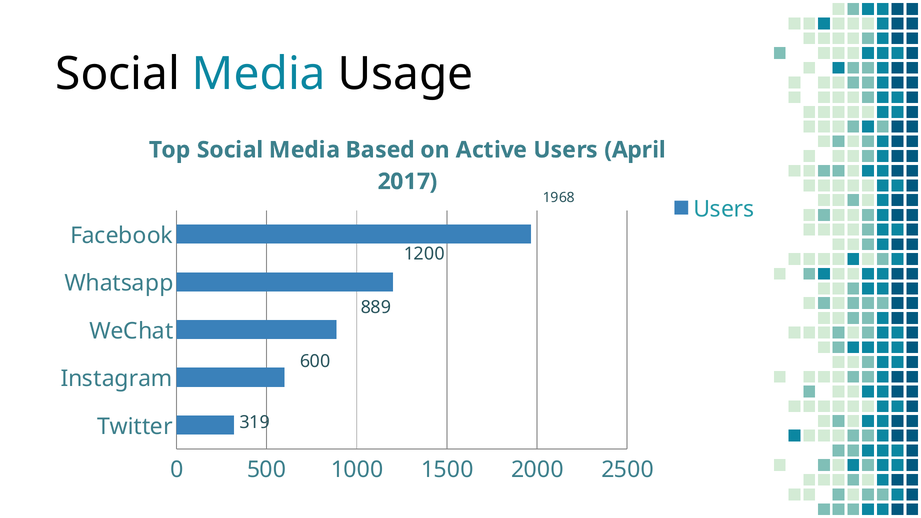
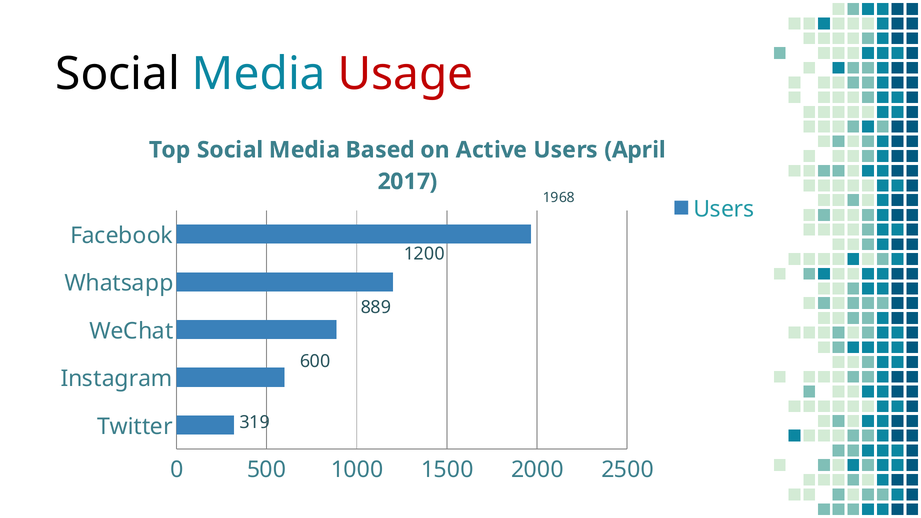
Usage colour: black -> red
